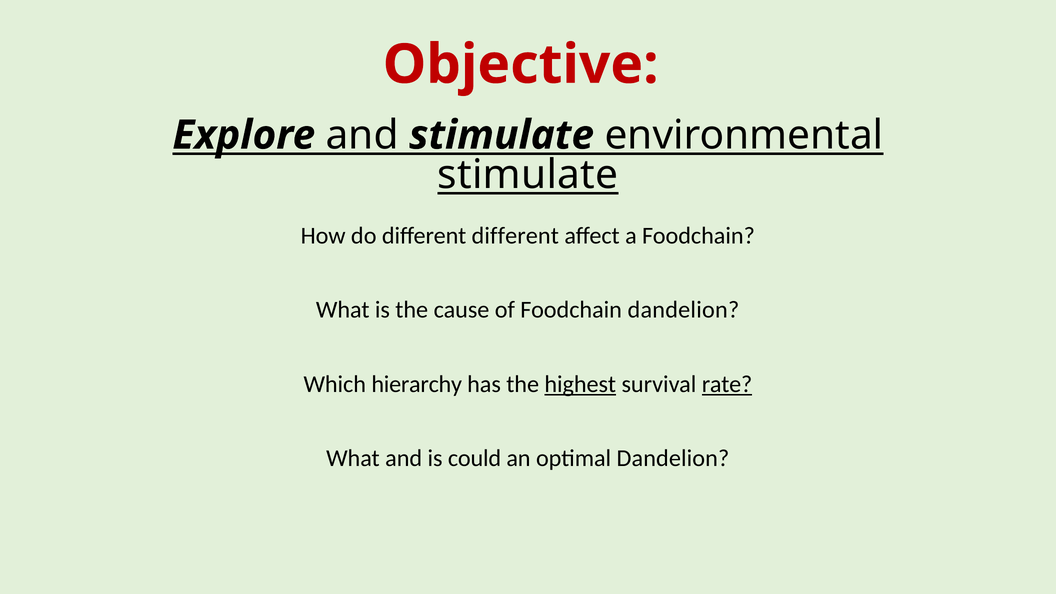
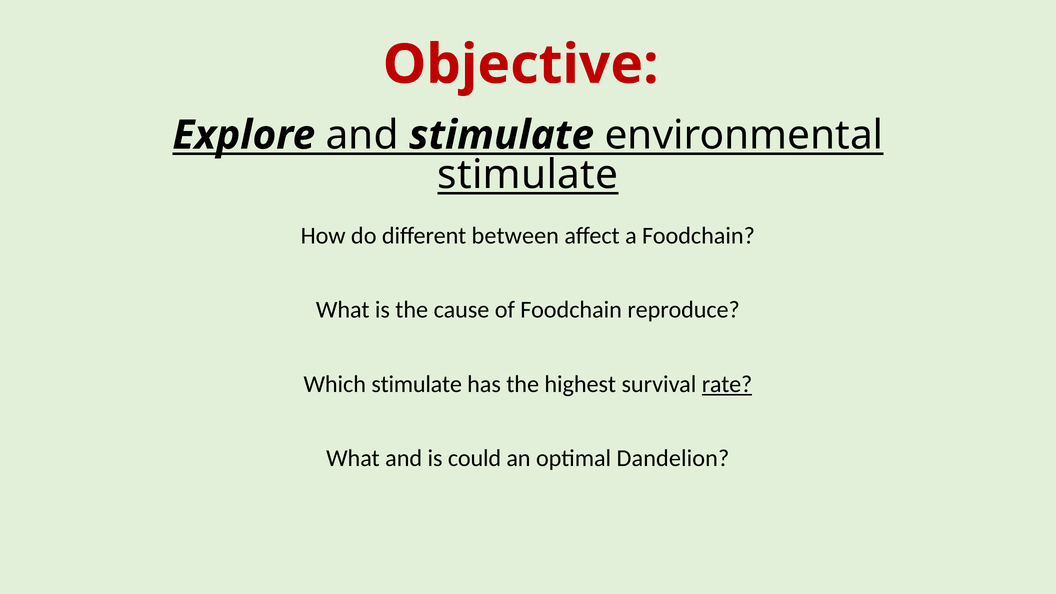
different different: different -> between
Foodchain dandelion: dandelion -> reproduce
Which hierarchy: hierarchy -> stimulate
highest underline: present -> none
